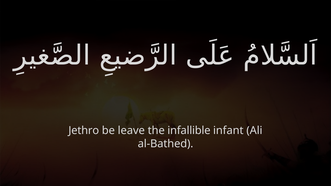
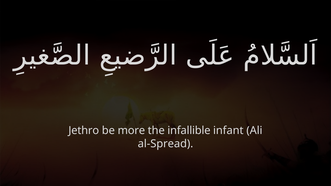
leave: leave -> more
al-Bathed: al-Bathed -> al-Spread
